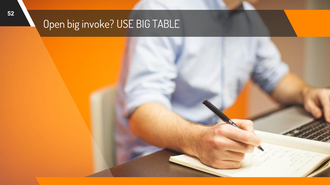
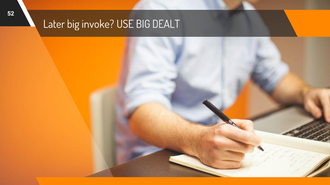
Open: Open -> Later
TABLE: TABLE -> DEALT
